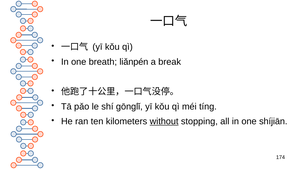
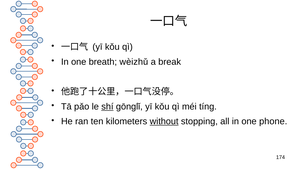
liǎnpén: liǎnpén -> wèizhǔ
shí underline: none -> present
shíjiān: shíjiān -> phone
